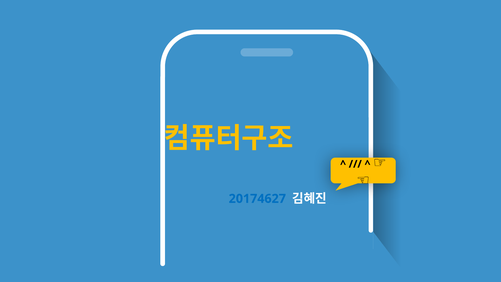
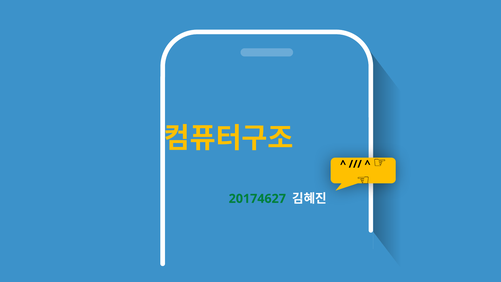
20174627 colour: blue -> green
